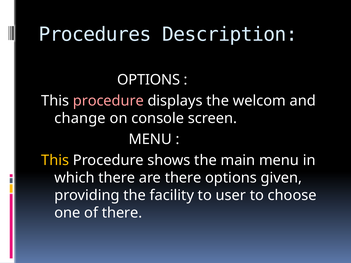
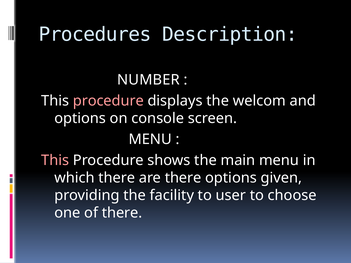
OPTIONS at (149, 80): OPTIONS -> NUMBER
change at (80, 118): change -> options
This at (55, 160) colour: yellow -> pink
